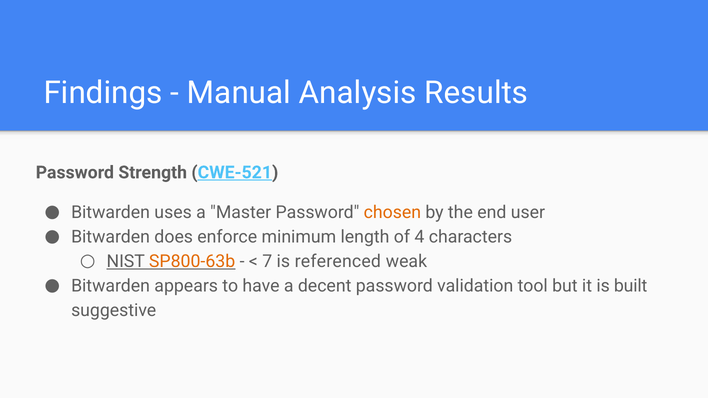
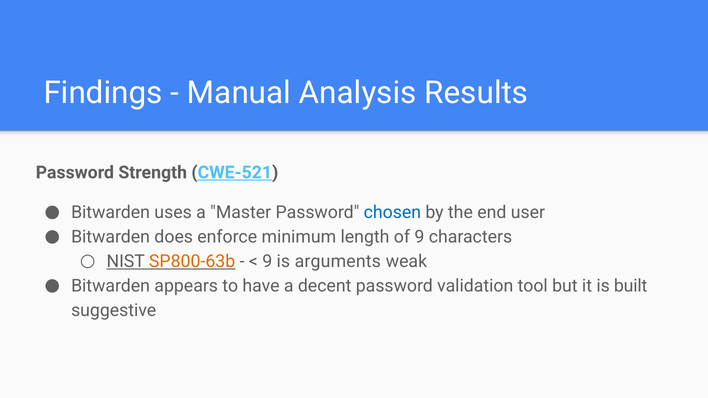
chosen colour: orange -> blue
of 4: 4 -> 9
7 at (267, 262): 7 -> 9
referenced: referenced -> arguments
